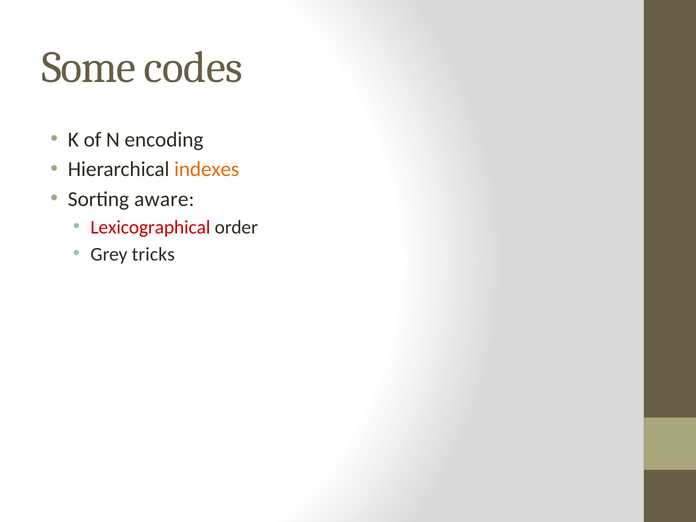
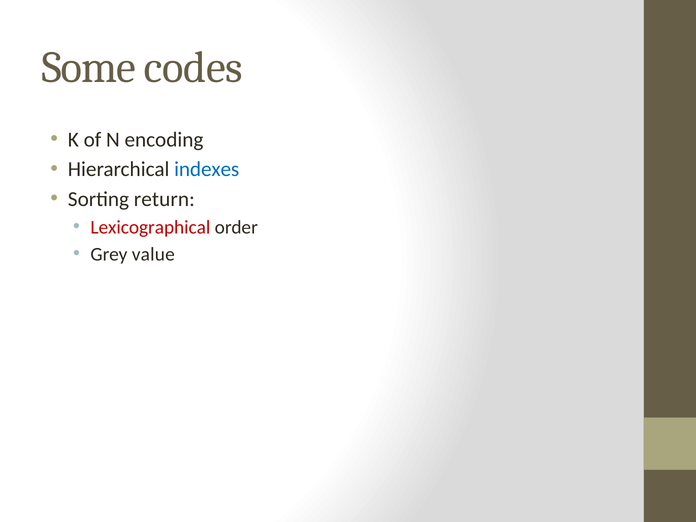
indexes colour: orange -> blue
aware: aware -> return
tricks: tricks -> value
